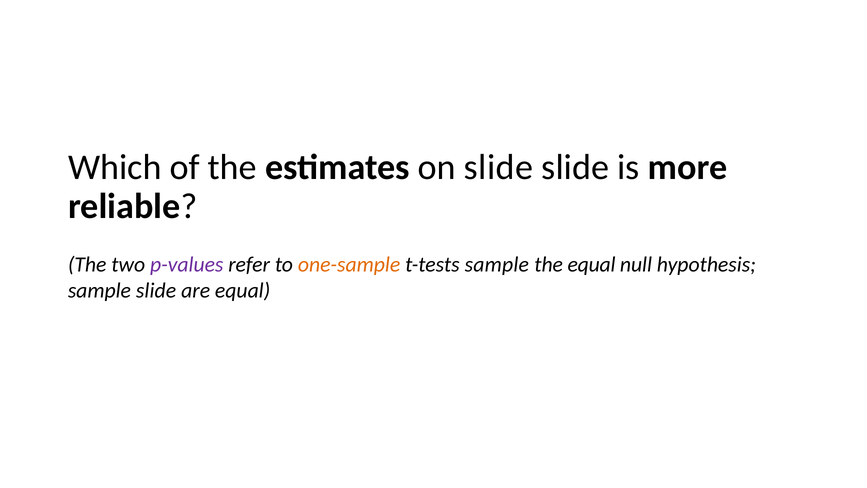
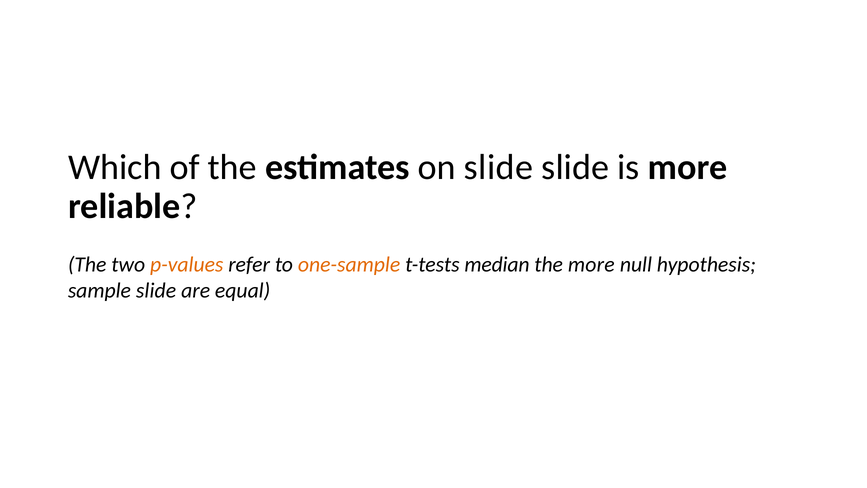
p-values colour: purple -> orange
t-tests sample: sample -> median
the equal: equal -> more
